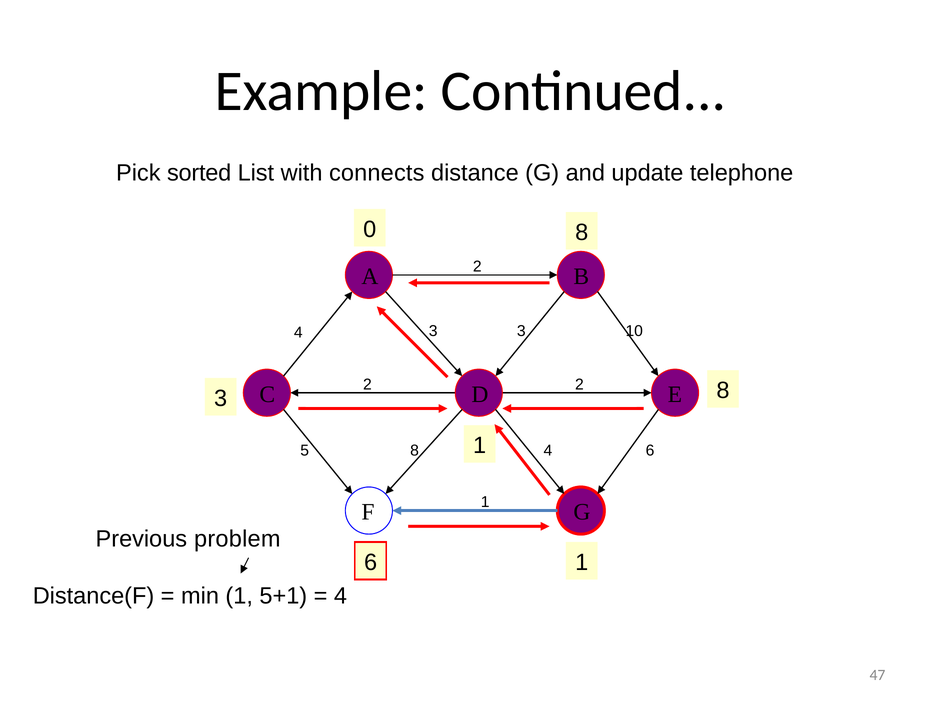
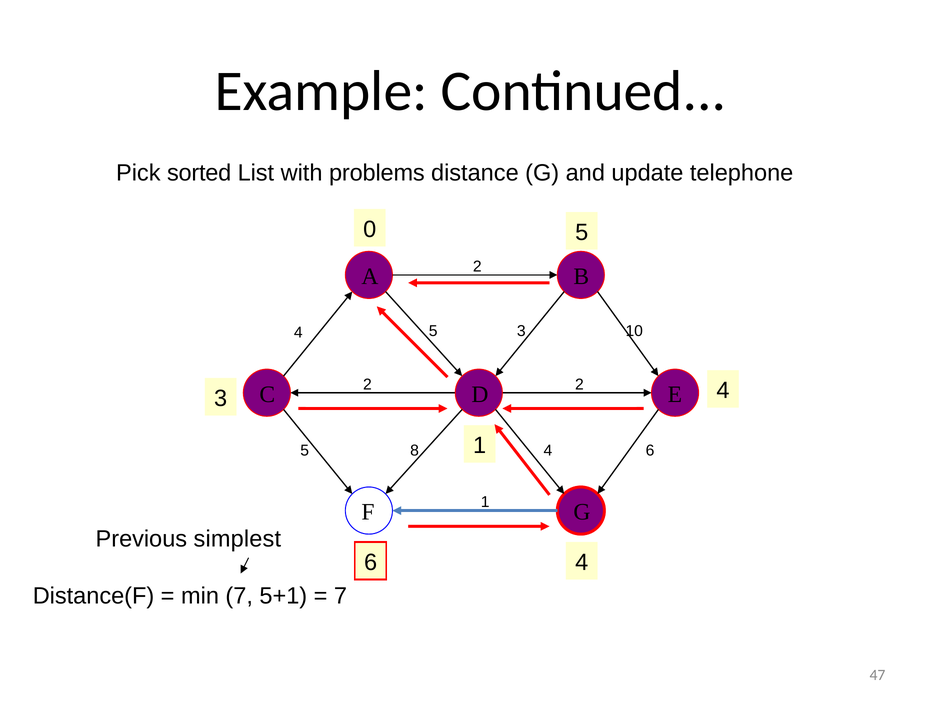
connects: connects -> problems
0 8: 8 -> 5
4 3: 3 -> 5
3 8: 8 -> 4
problem: problem -> simplest
1 at (582, 562): 1 -> 4
min 1: 1 -> 7
4 at (341, 595): 4 -> 7
